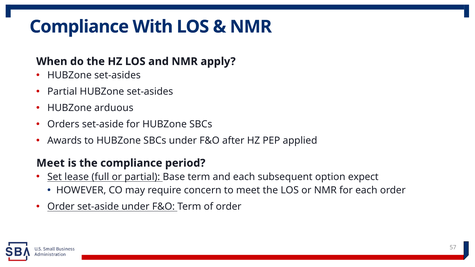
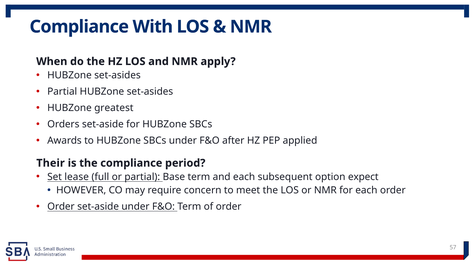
arduous: arduous -> greatest
Meet at (51, 163): Meet -> Their
